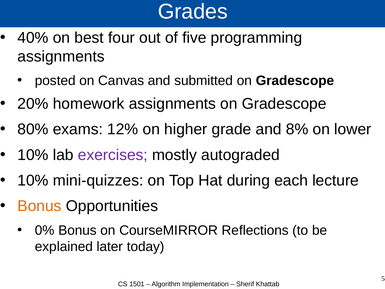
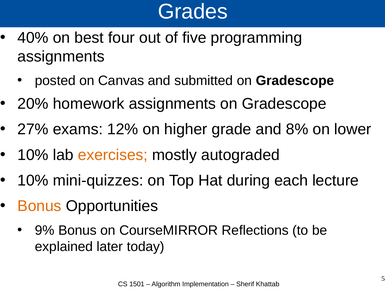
80%: 80% -> 27%
exercises colour: purple -> orange
0%: 0% -> 9%
